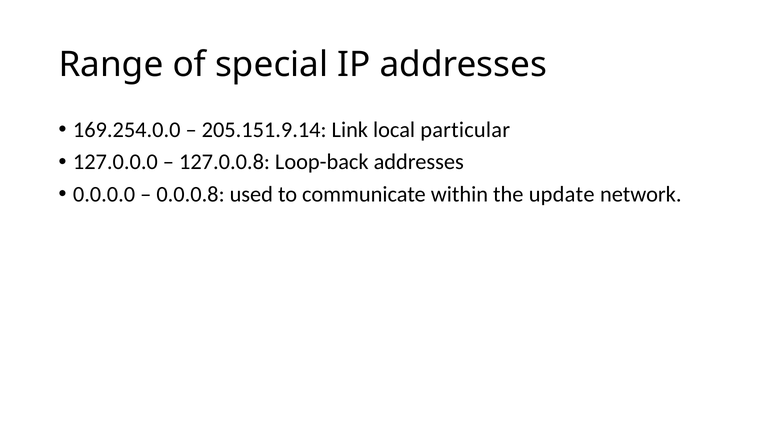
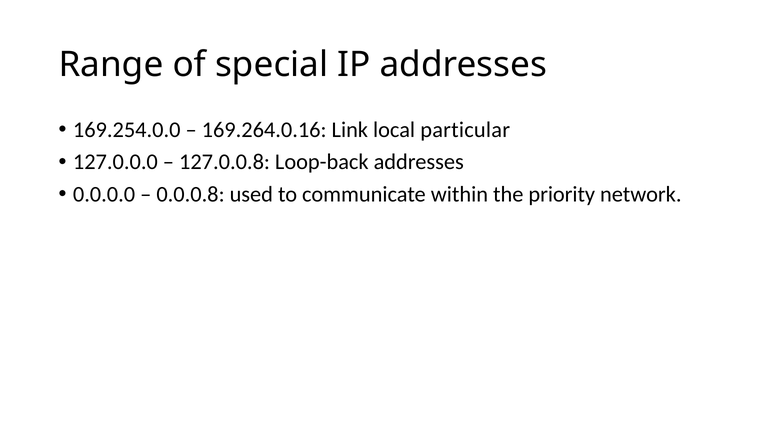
205.151.9.14: 205.151.9.14 -> 169.264.0.16
update: update -> priority
